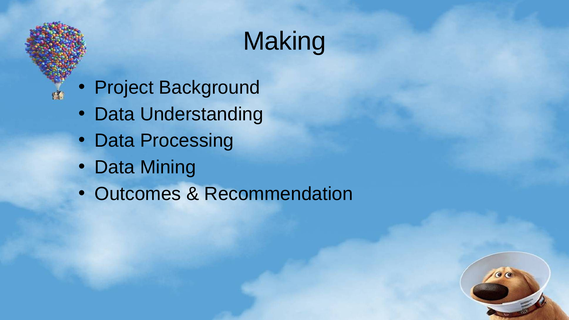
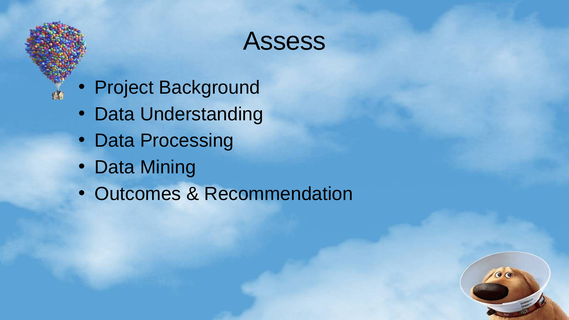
Making: Making -> Assess
